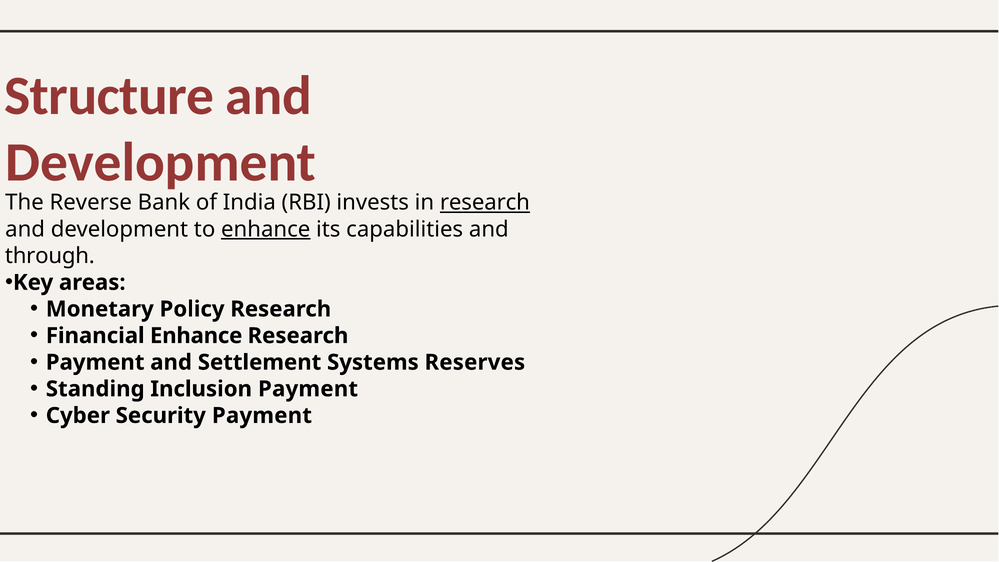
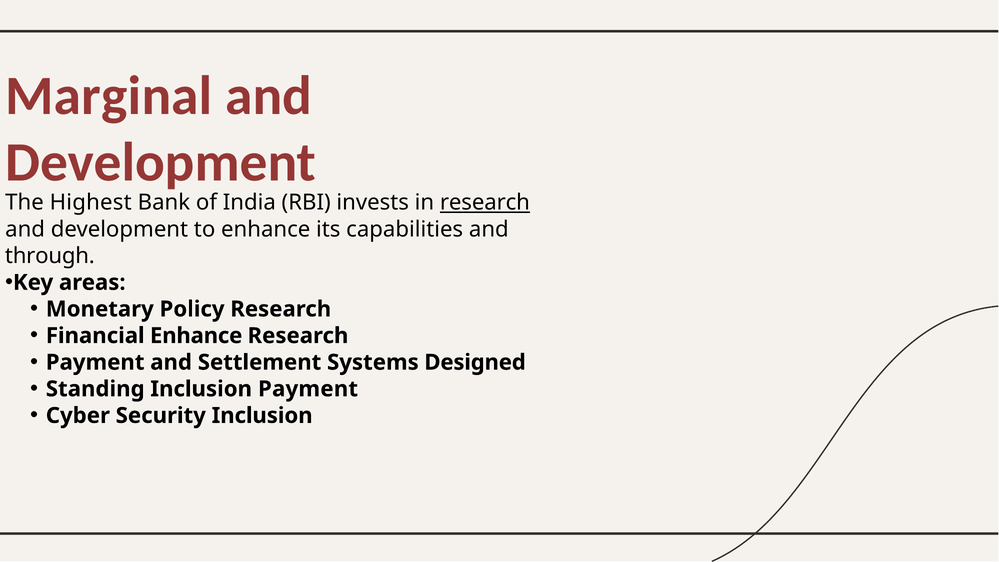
Structure: Structure -> Marginal
Reverse: Reverse -> Highest
enhance at (266, 229) underline: present -> none
Reserves: Reserves -> Designed
Security Payment: Payment -> Inclusion
